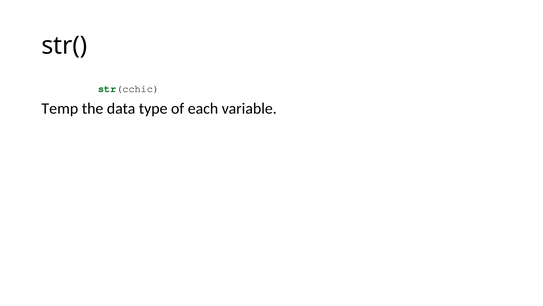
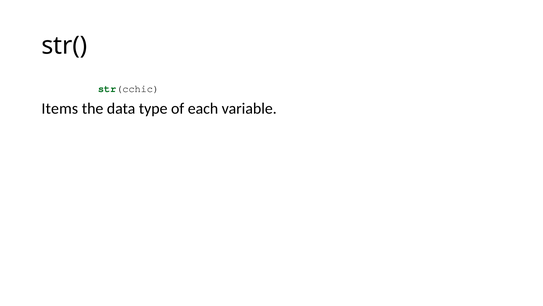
Temp: Temp -> Items
